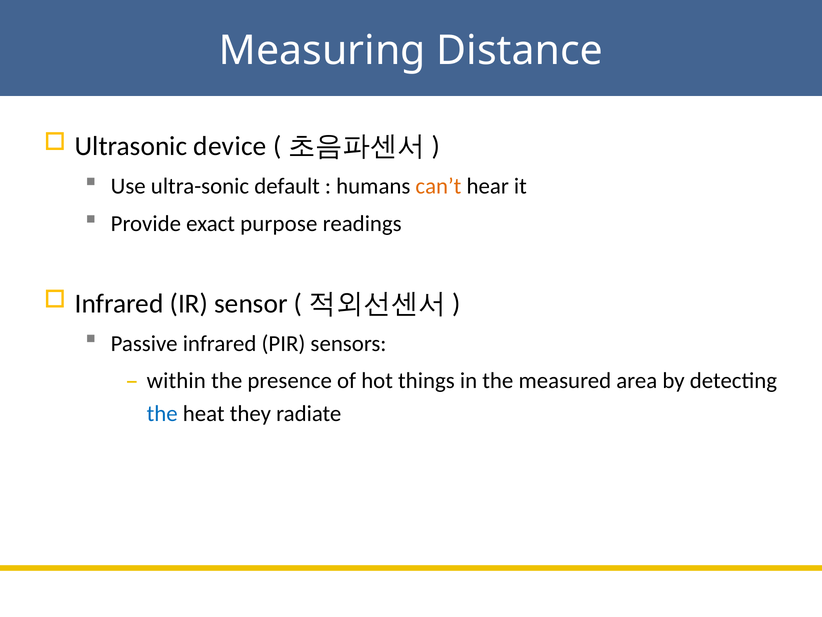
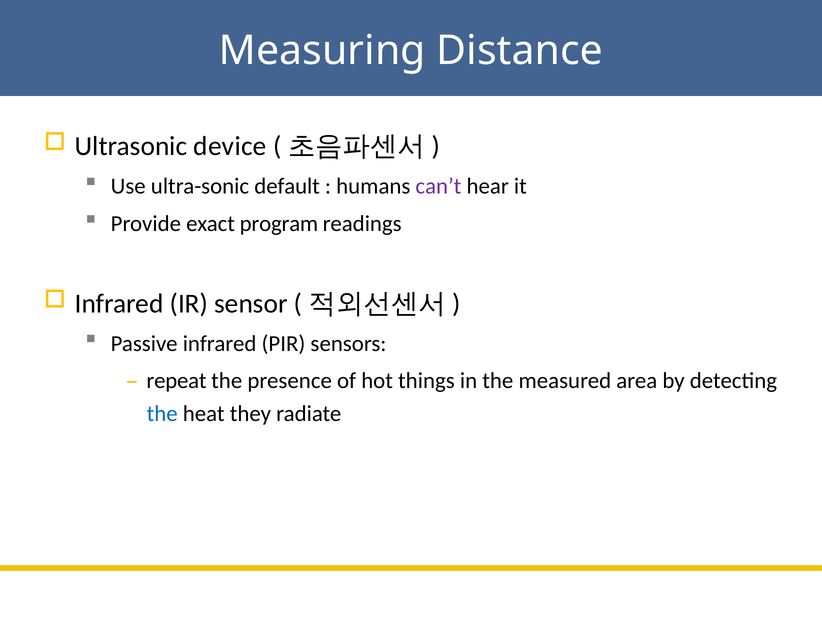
can’t colour: orange -> purple
purpose: purpose -> program
within: within -> repeat
